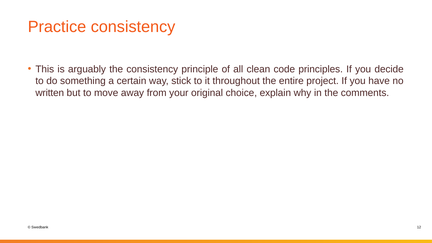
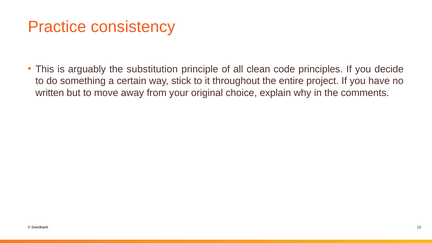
the consistency: consistency -> substitution
